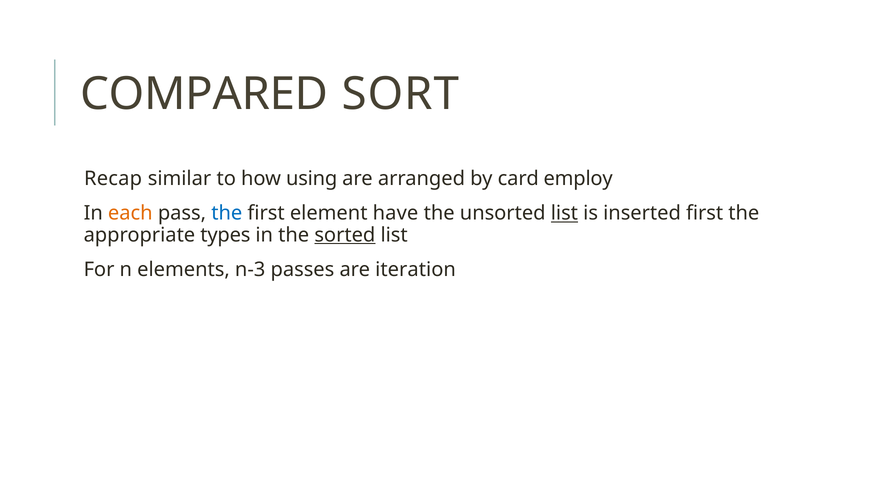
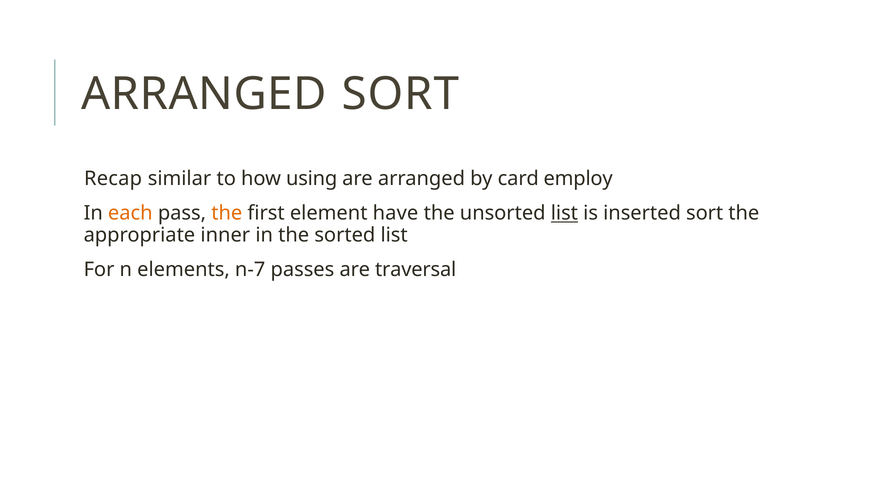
COMPARED at (204, 94): COMPARED -> ARRANGED
the at (227, 213) colour: blue -> orange
inserted first: first -> sort
types: types -> inner
sorted underline: present -> none
n-3: n-3 -> n-7
iteration: iteration -> traversal
